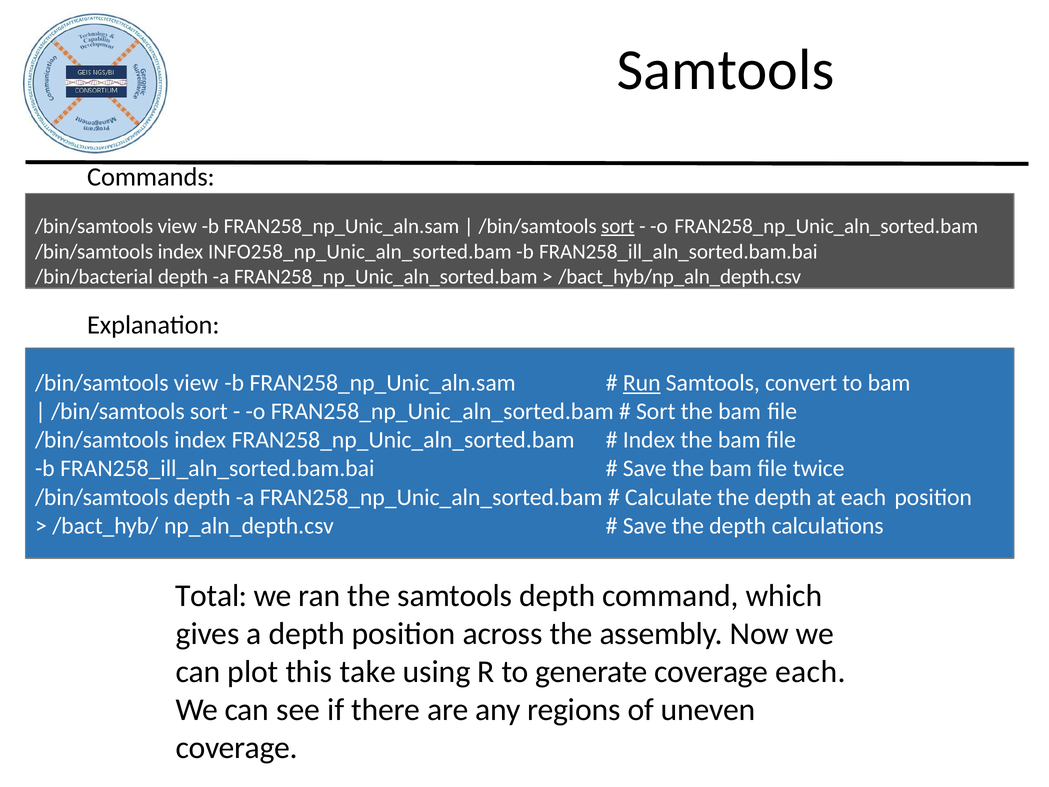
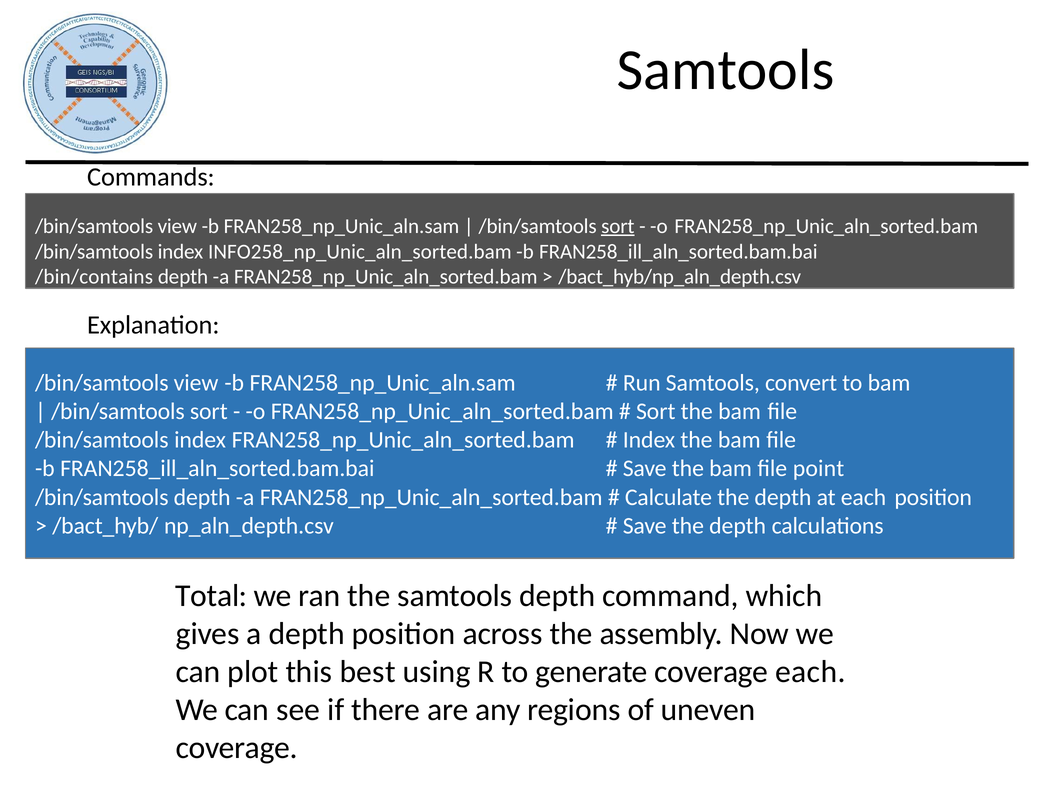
/bin/bacterial: /bin/bacterial -> /bin/contains
Run underline: present -> none
twice: twice -> point
take: take -> best
